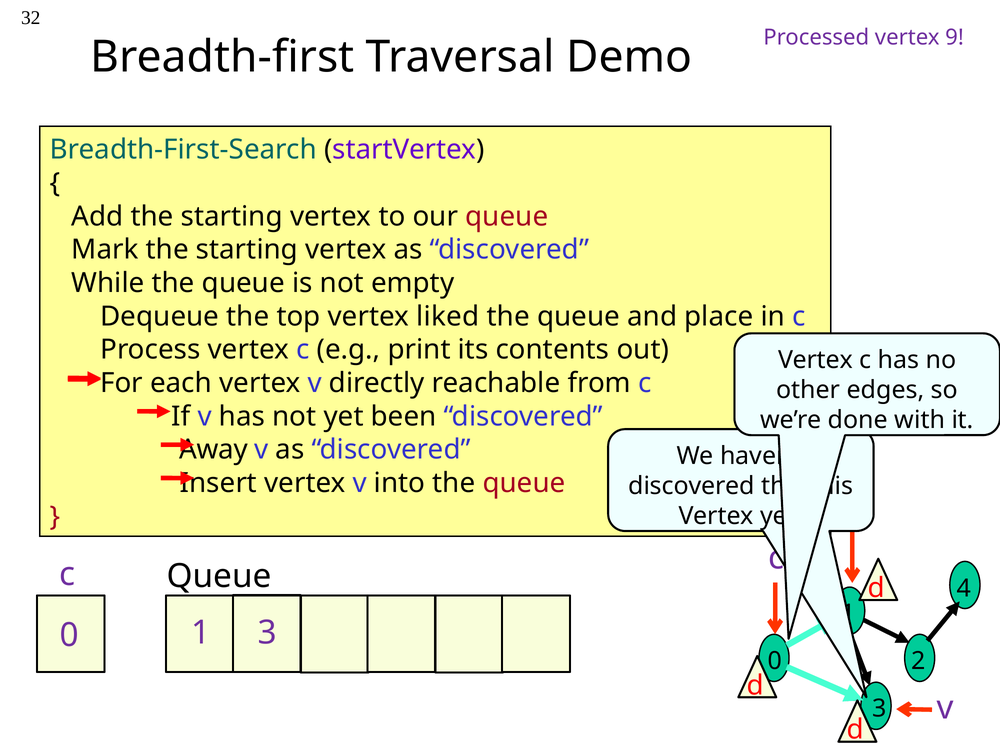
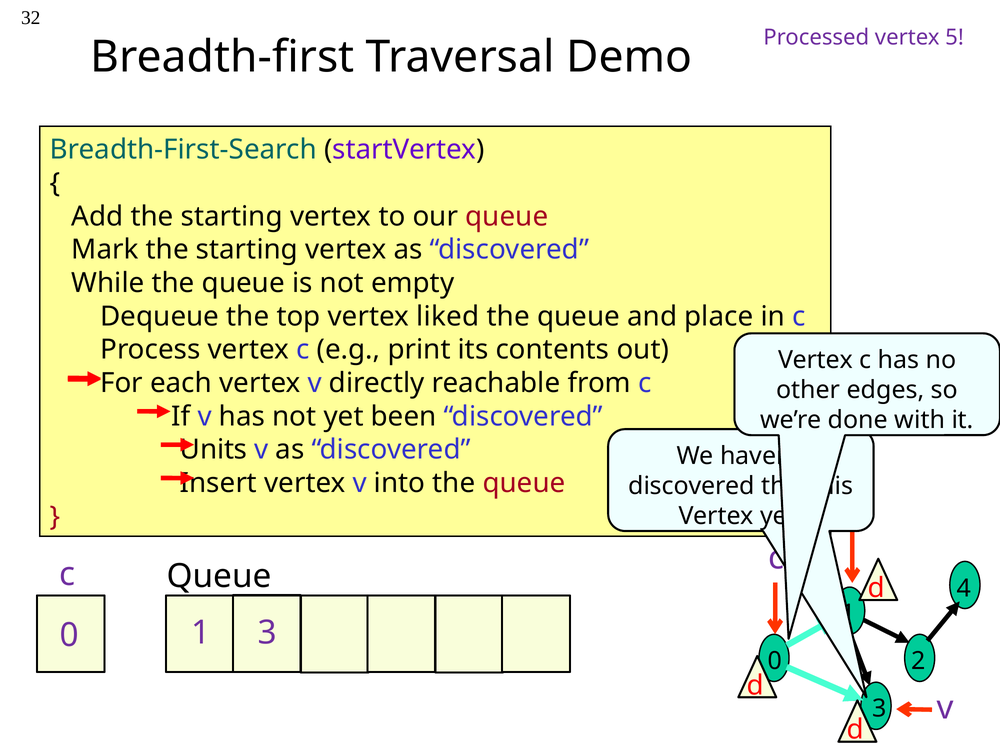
9: 9 -> 5
Away: Away -> Units
